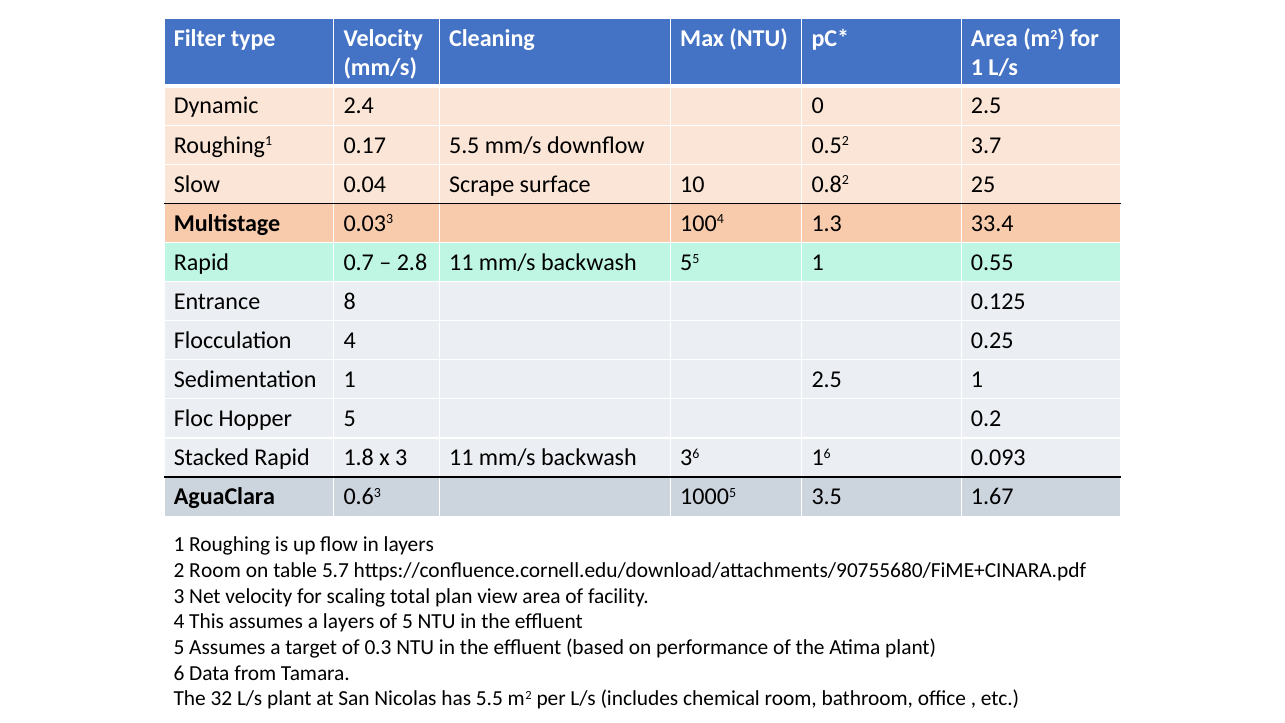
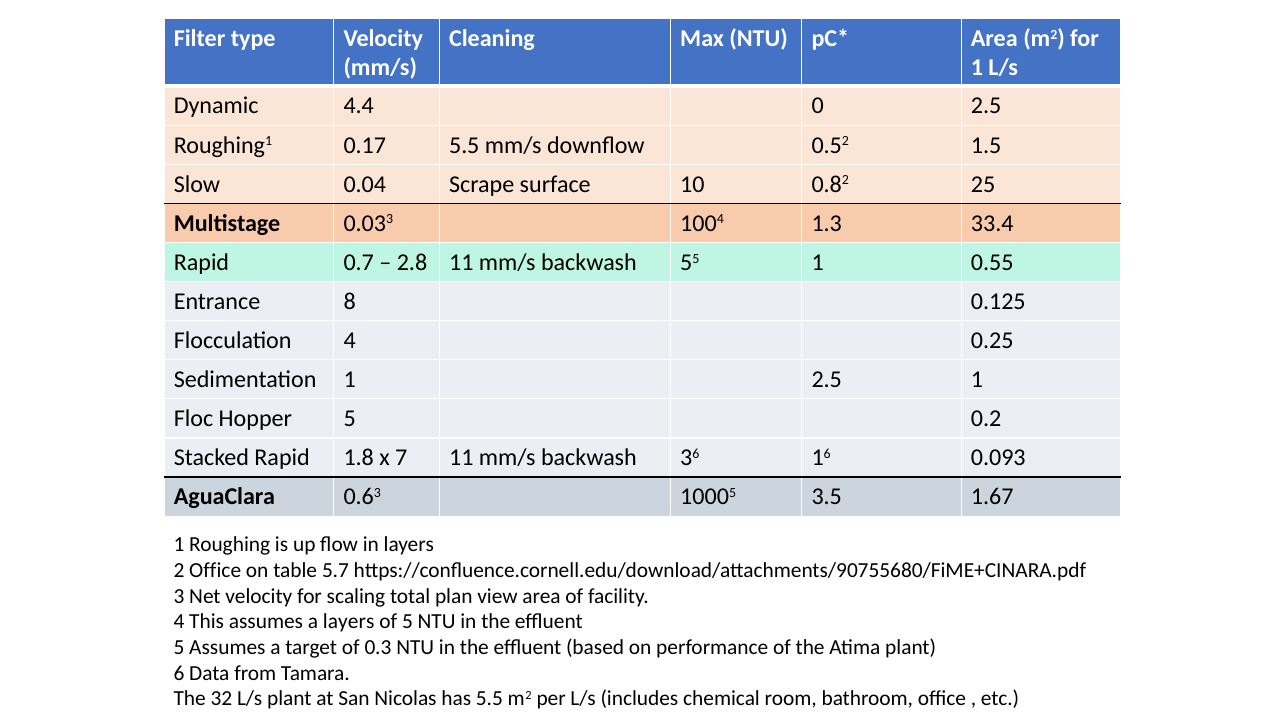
2.4: 2.4 -> 4.4
3.7: 3.7 -> 1.5
x 3: 3 -> 7
2 Room: Room -> Office
